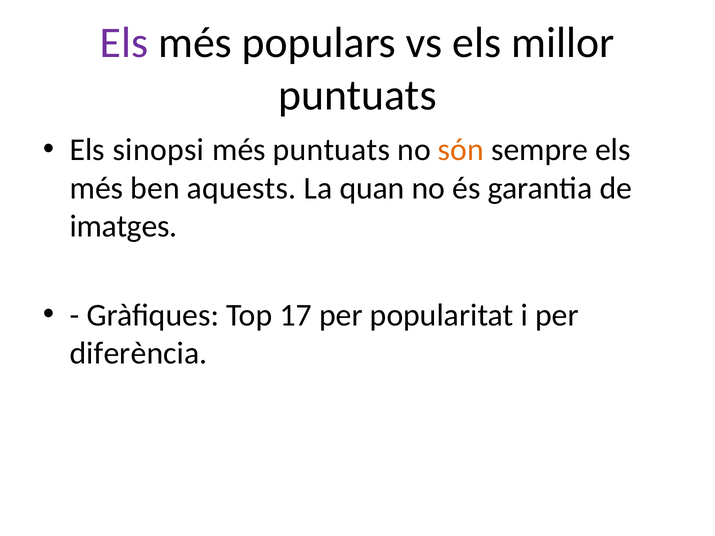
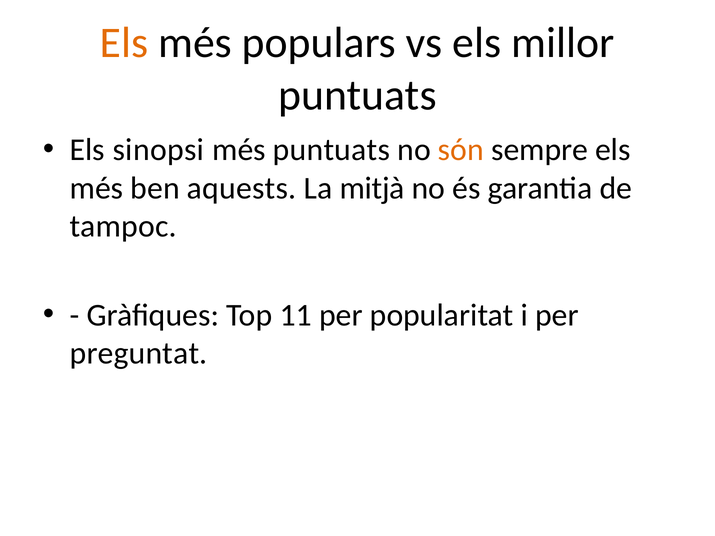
Els at (124, 43) colour: purple -> orange
quan: quan -> mitjà
imatges: imatges -> tampoc
17: 17 -> 11
diferència: diferència -> preguntat
